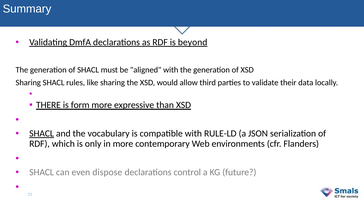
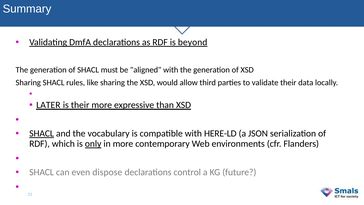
THERE: THERE -> LATER
is form: form -> their
RULE-LD: RULE-LD -> HERE-LD
only underline: none -> present
